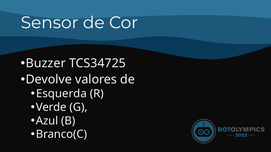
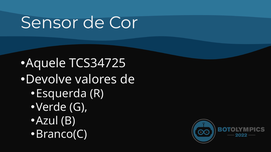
Buzzer: Buzzer -> Aquele
